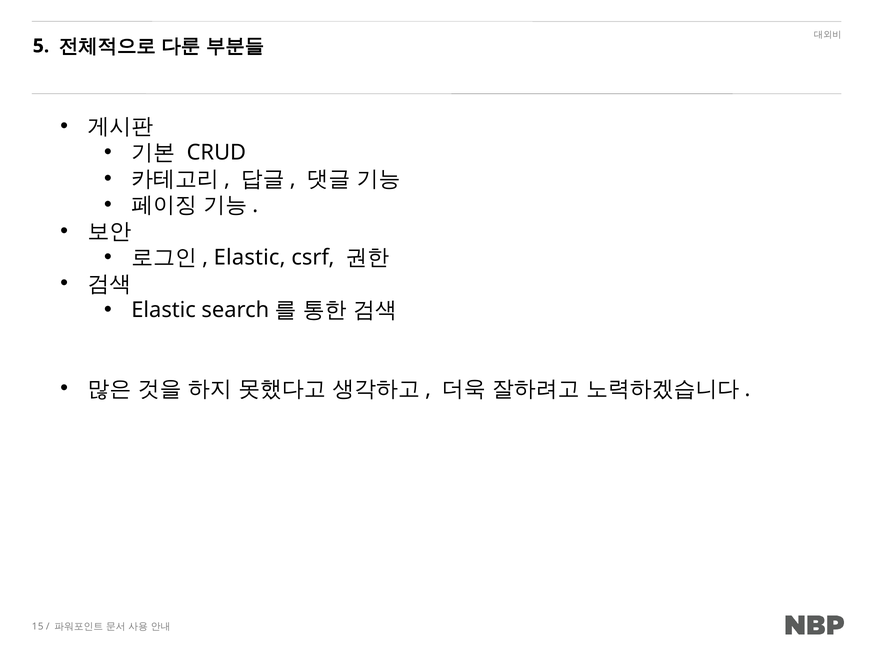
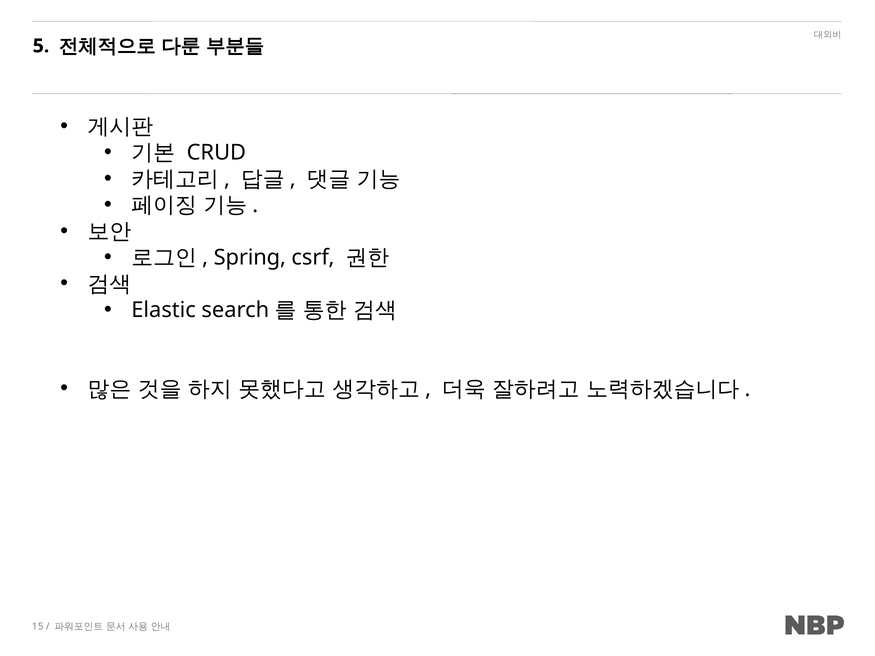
Elastic at (250, 258): Elastic -> Spring
